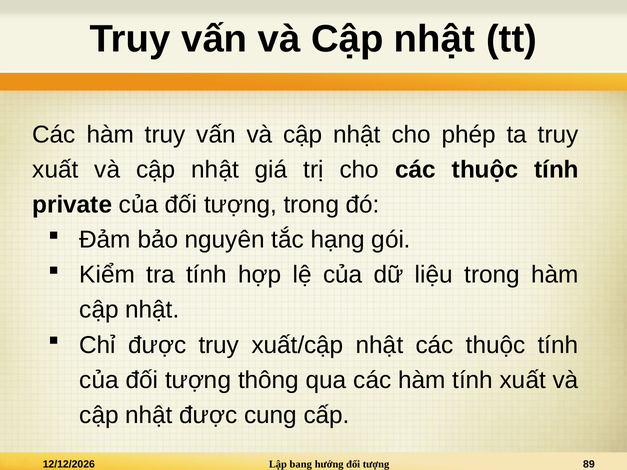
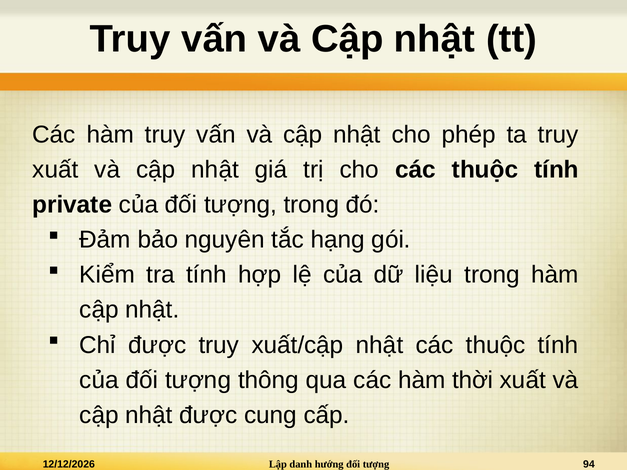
hàm tính: tính -> thời
bang: bang -> danh
89: 89 -> 94
